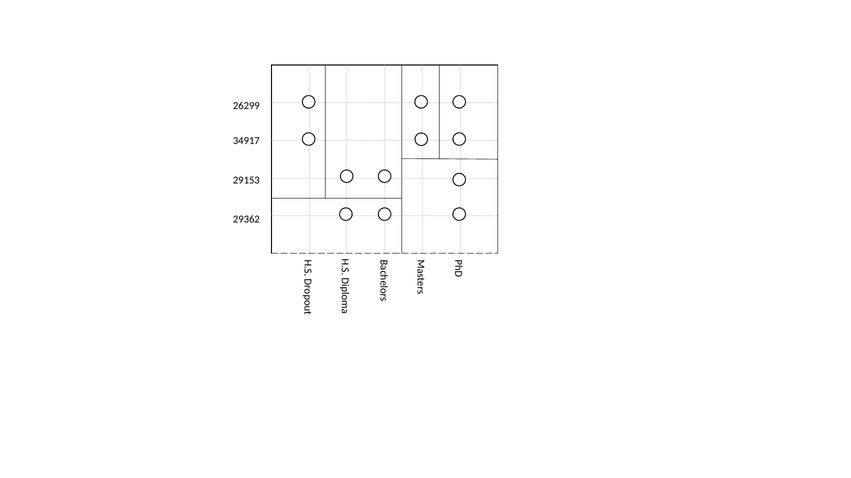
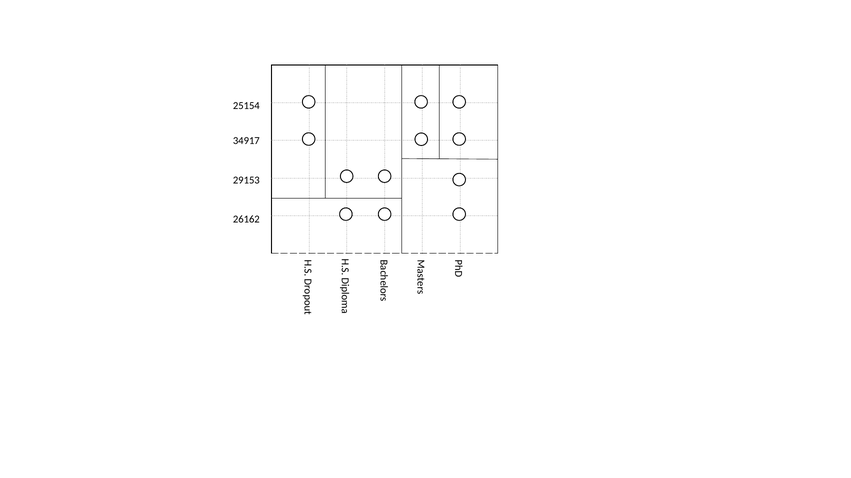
26299: 26299 -> 25154
29362: 29362 -> 26162
